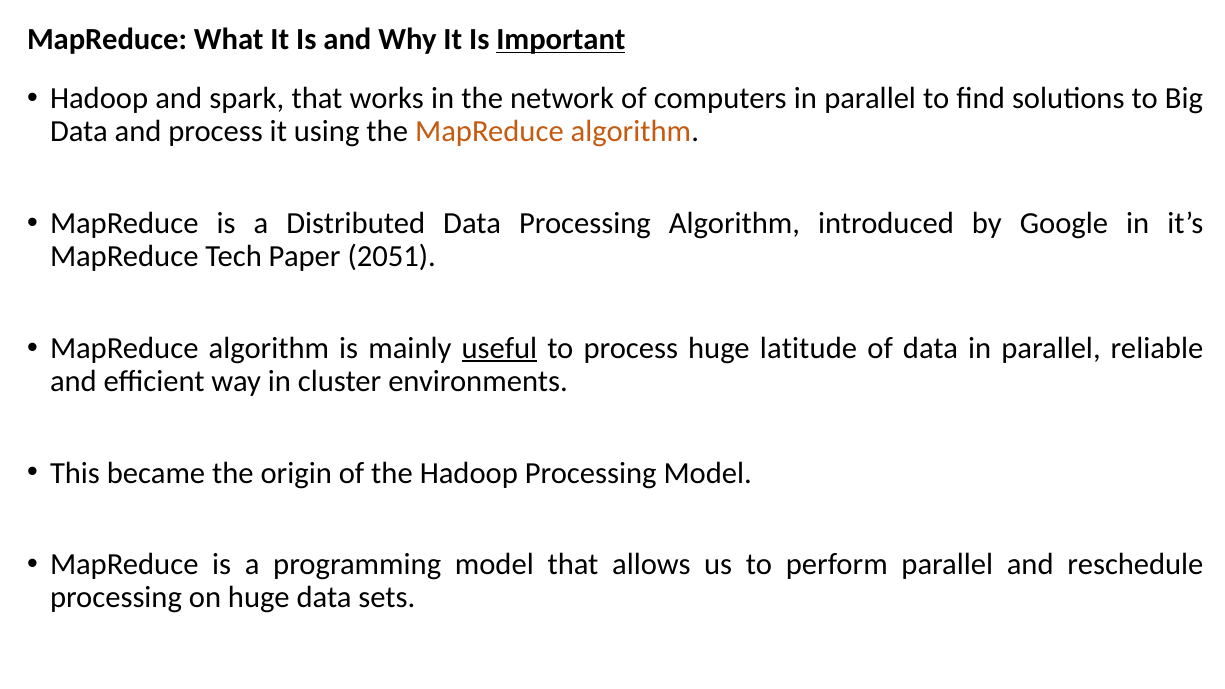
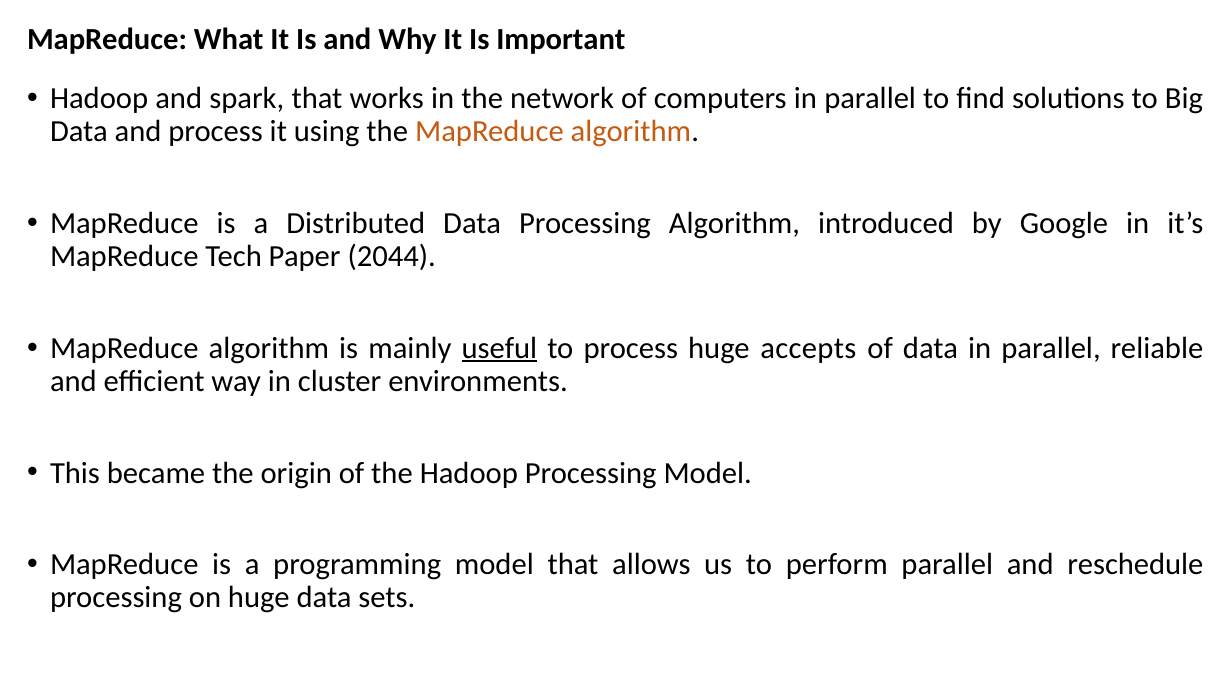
Important underline: present -> none
2051: 2051 -> 2044
latitude: latitude -> accepts
